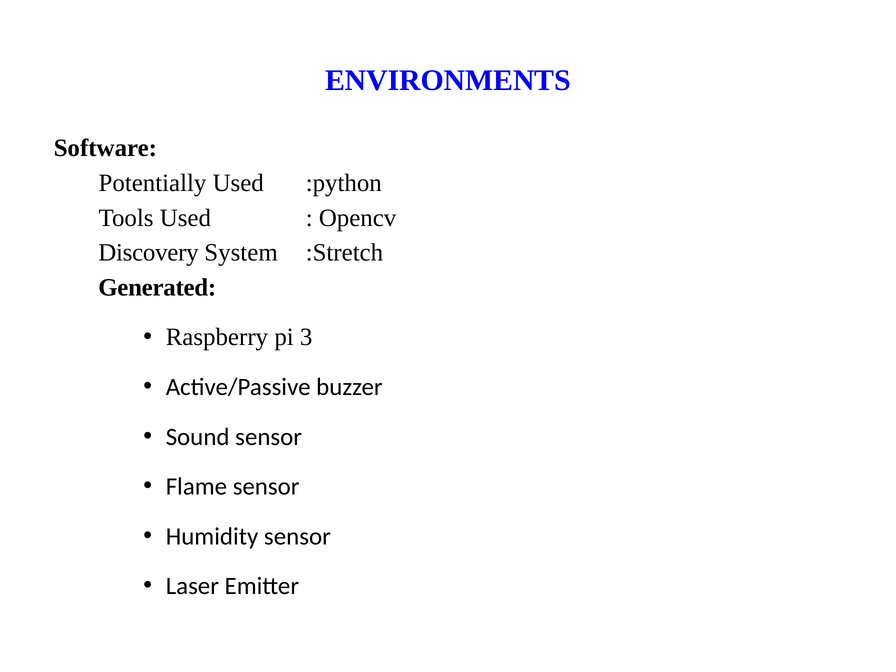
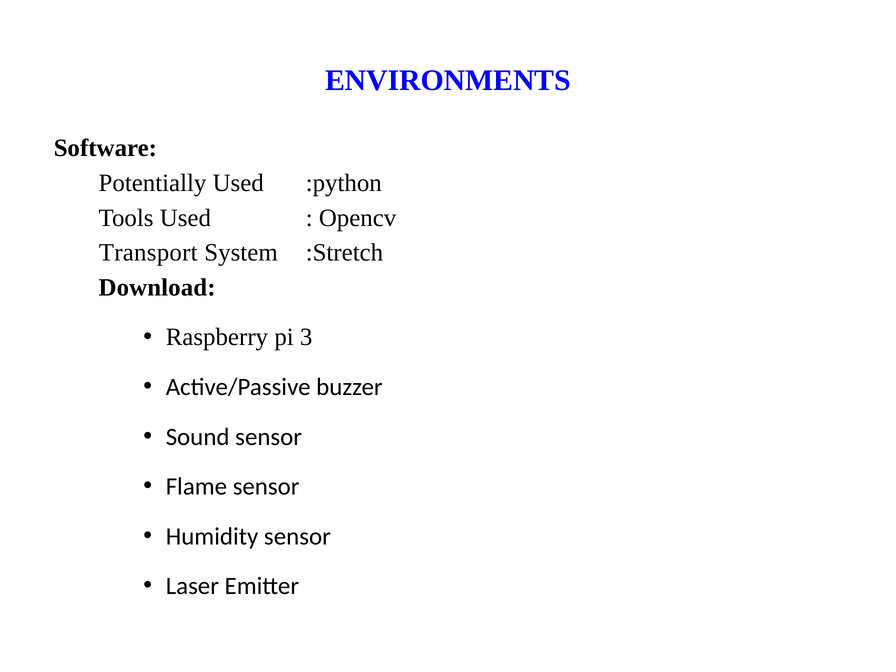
Discovery: Discovery -> Transport
Generated: Generated -> Download
